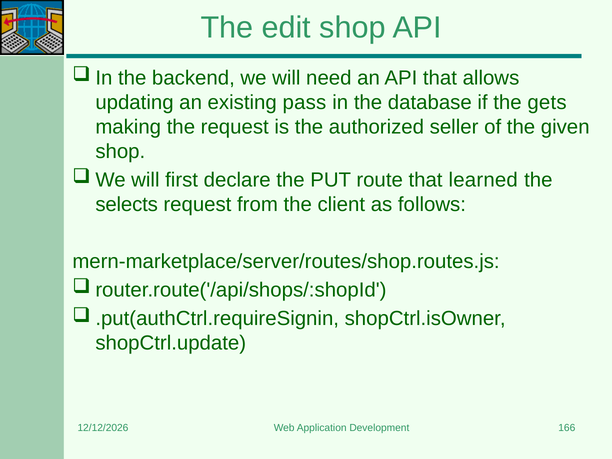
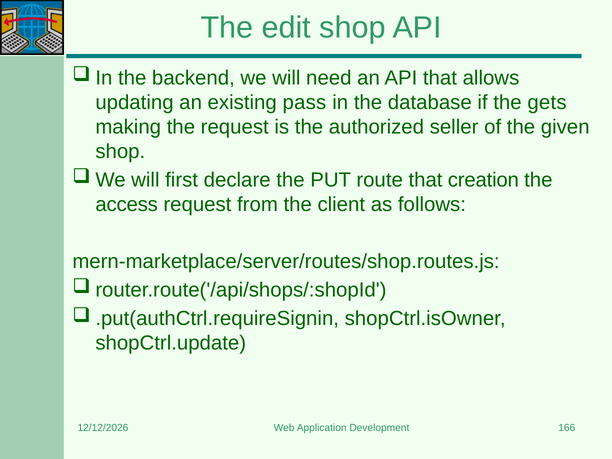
learned: learned -> creation
selects: selects -> access
